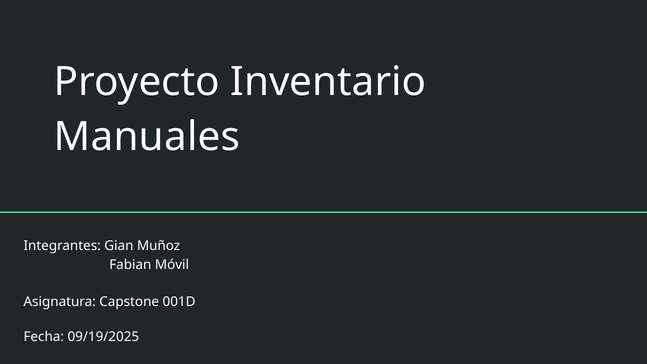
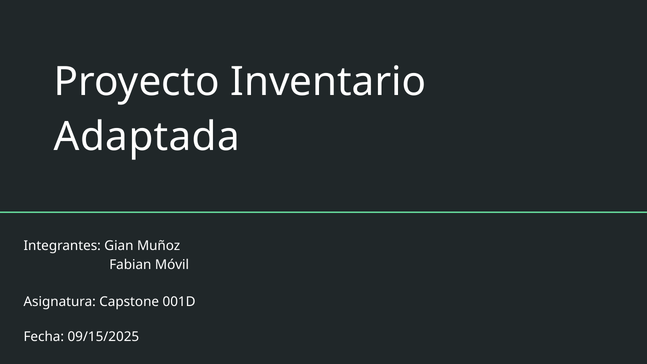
Manuales: Manuales -> Adaptada
09/19/2025: 09/19/2025 -> 09/15/2025
